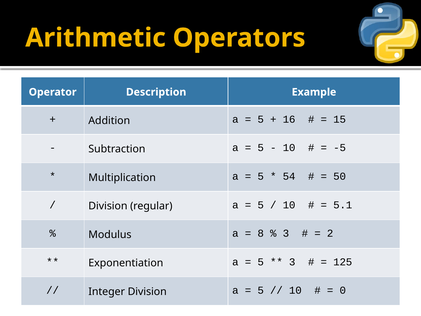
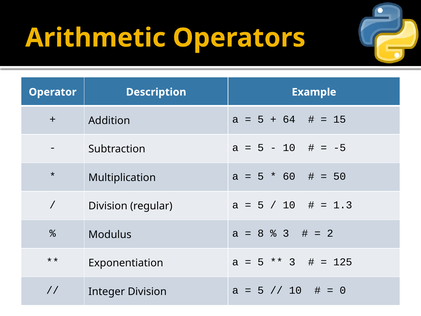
16: 16 -> 64
54: 54 -> 60
5.1: 5.1 -> 1.3
